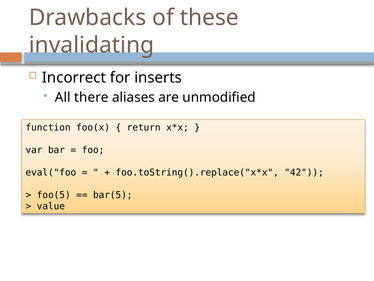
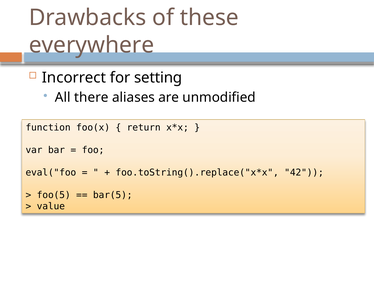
invalidating: invalidating -> everywhere
inserts: inserts -> setting
